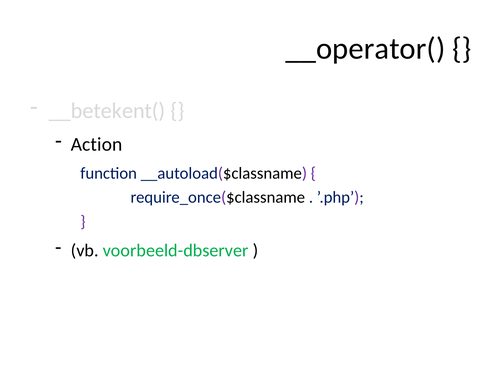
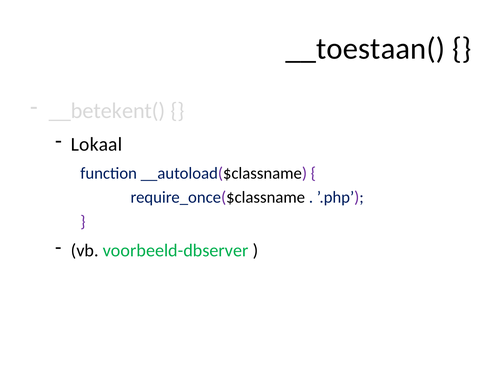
__operator(: __operator( -> __toestaan(
Action: Action -> Lokaal
